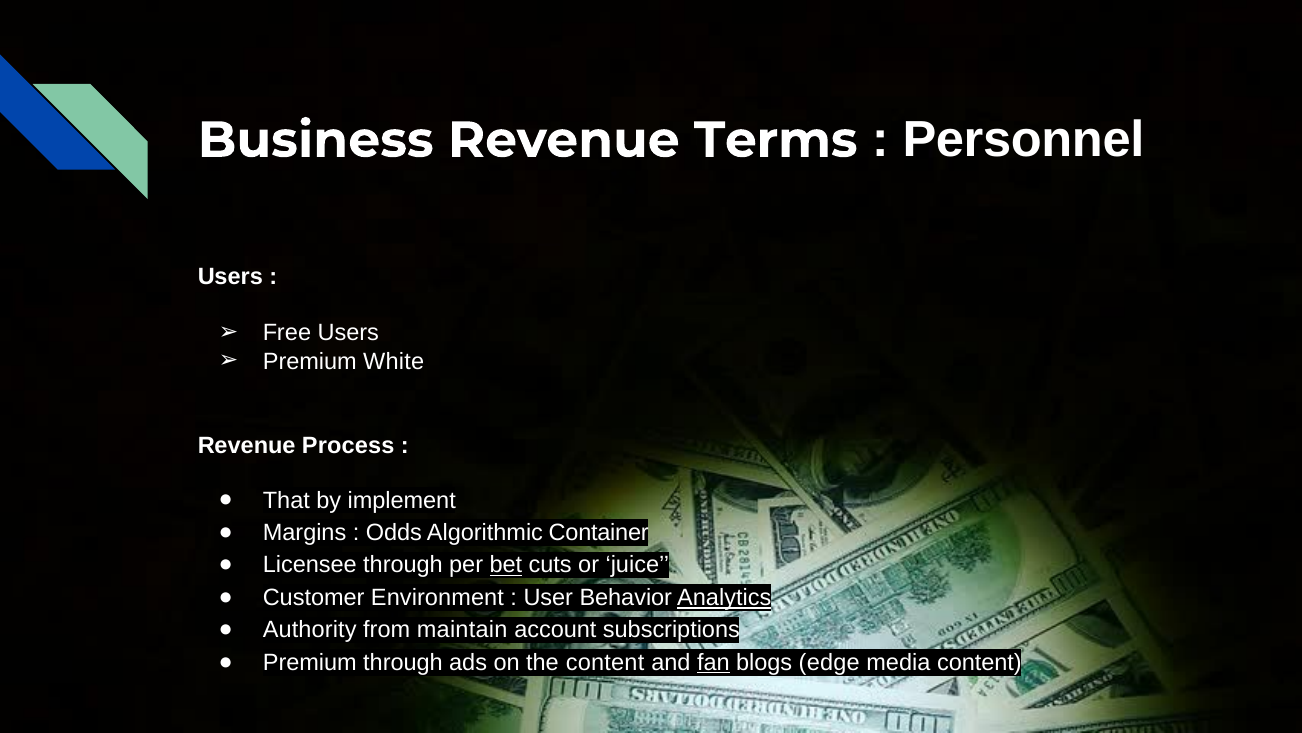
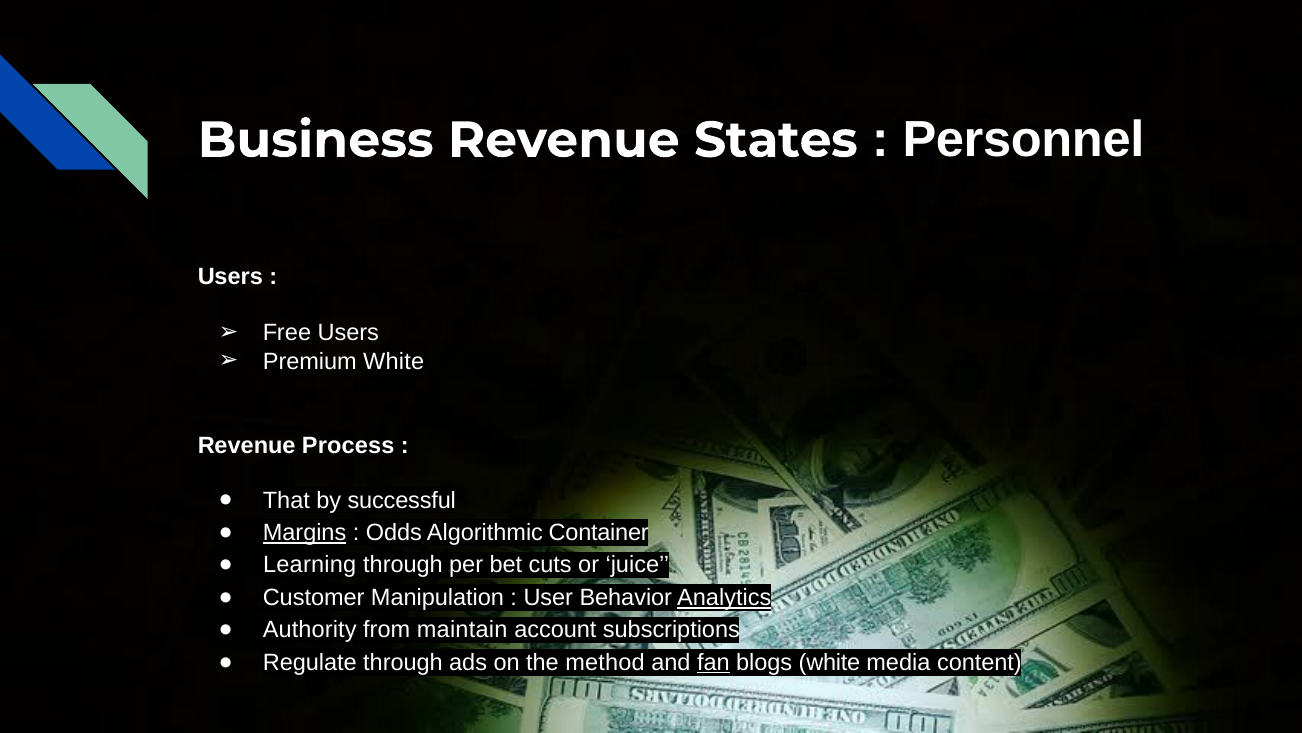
Terms: Terms -> States
implement: implement -> successful
Margins underline: none -> present
Licensee: Licensee -> Learning
bet underline: present -> none
Environment: Environment -> Manipulation
Premium at (310, 662): Premium -> Regulate
the content: content -> method
blogs edge: edge -> white
